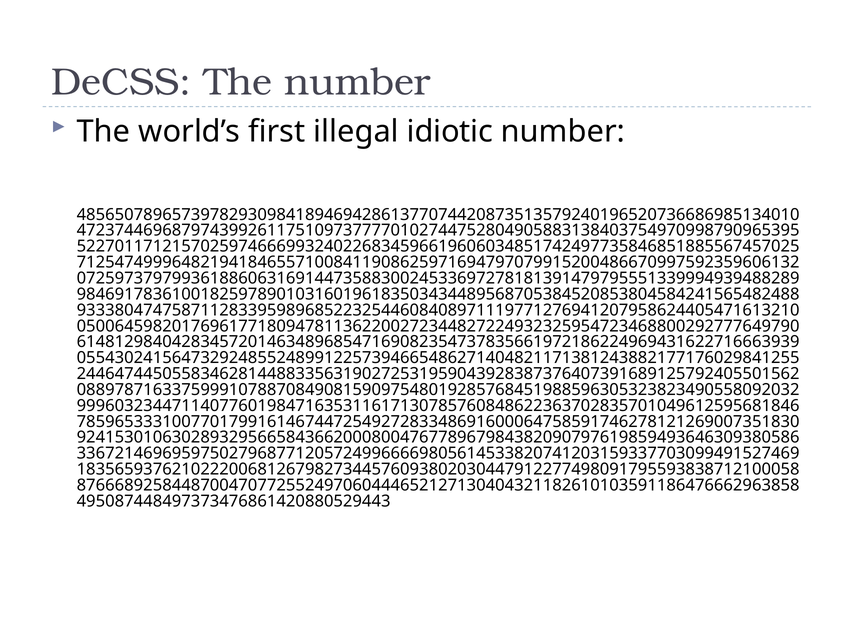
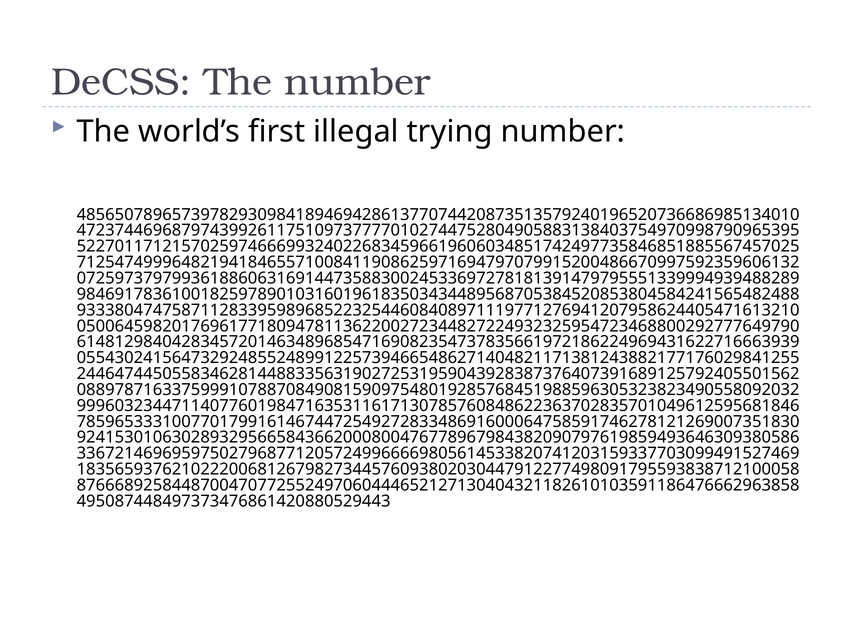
idiotic: idiotic -> trying
